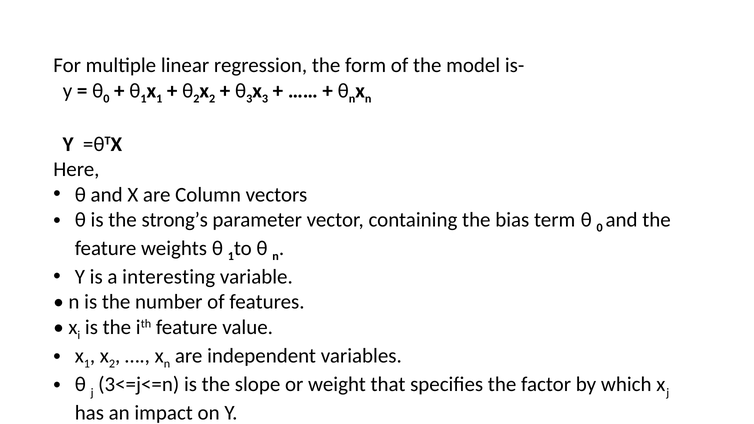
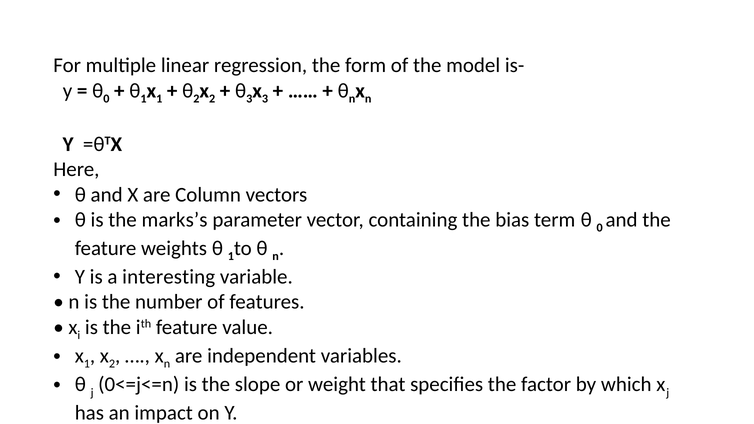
strong’s: strong’s -> marks’s
3<=j<=n: 3<=j<=n -> 0<=j<=n
